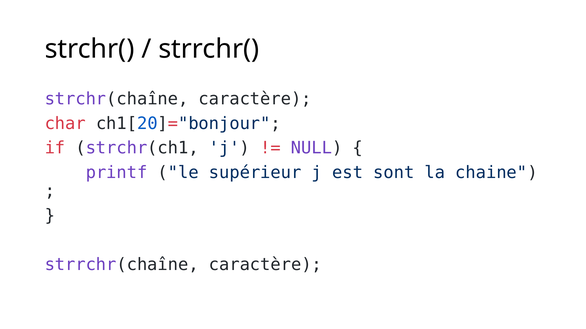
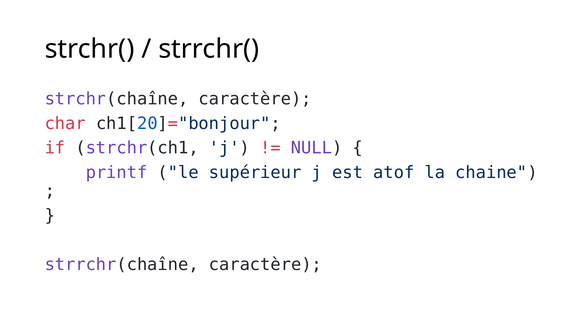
sont: sont -> atof
